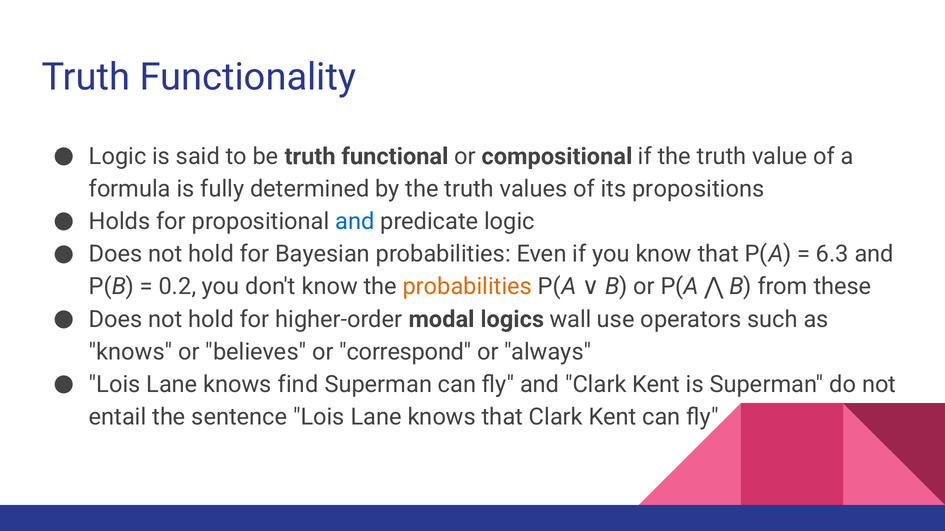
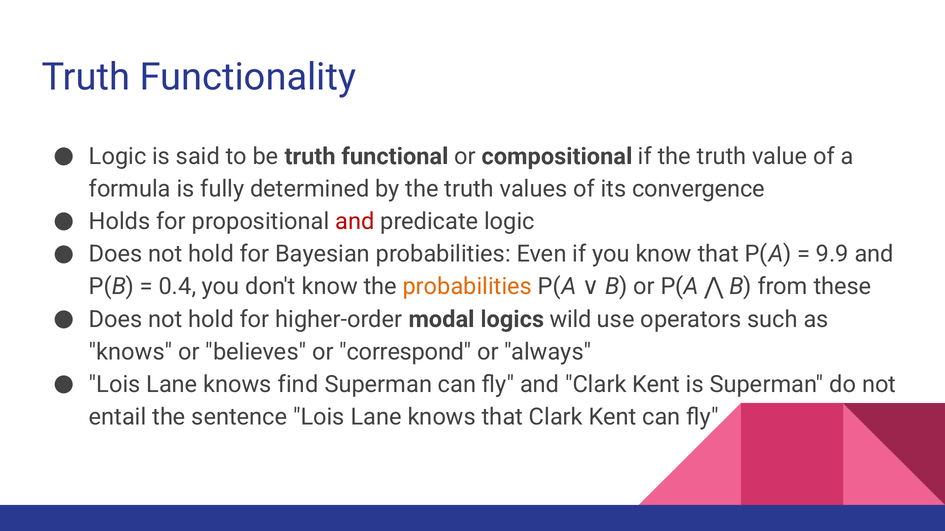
propositions: propositions -> convergence
and at (355, 222) colour: blue -> red
6.3: 6.3 -> 9.9
0.2: 0.2 -> 0.4
wall: wall -> wild
